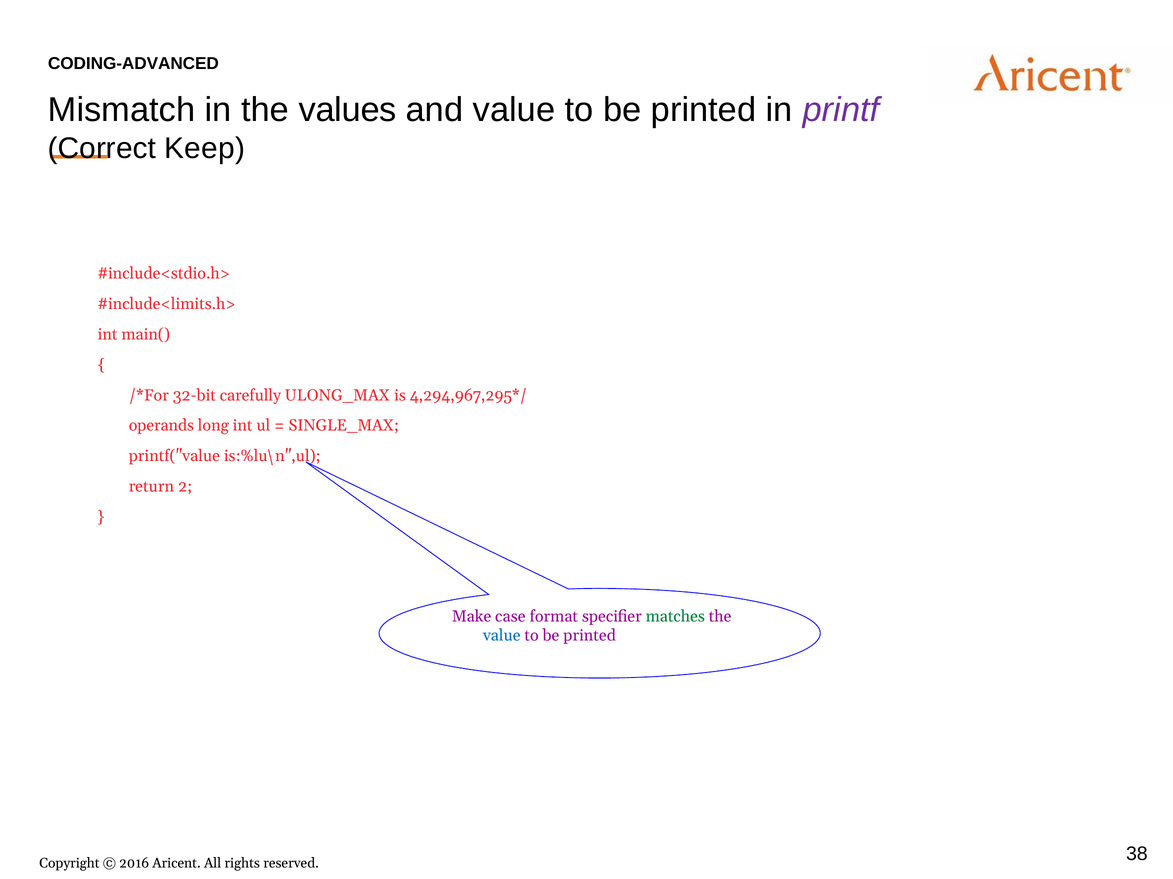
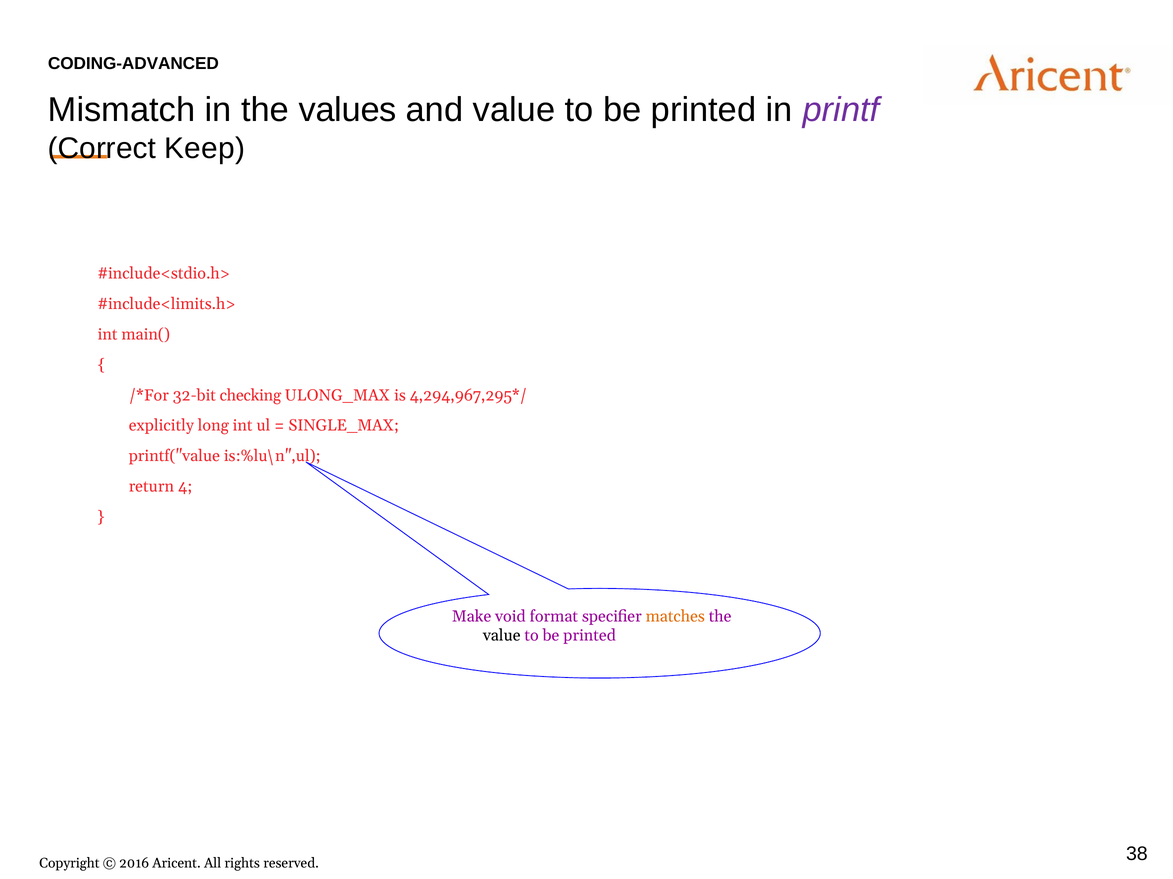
carefully: carefully -> checking
operands: operands -> explicitly
2: 2 -> 4
case: case -> void
matches colour: green -> orange
value at (502, 636) colour: blue -> black
